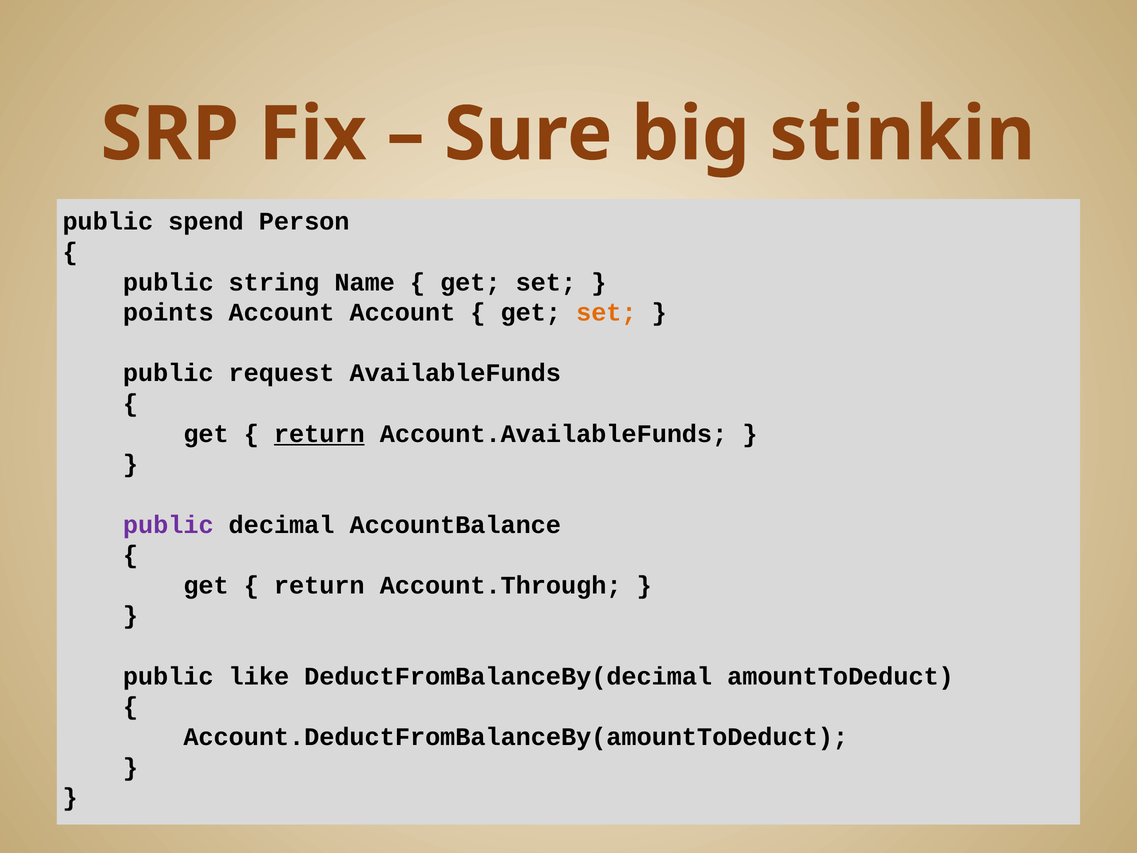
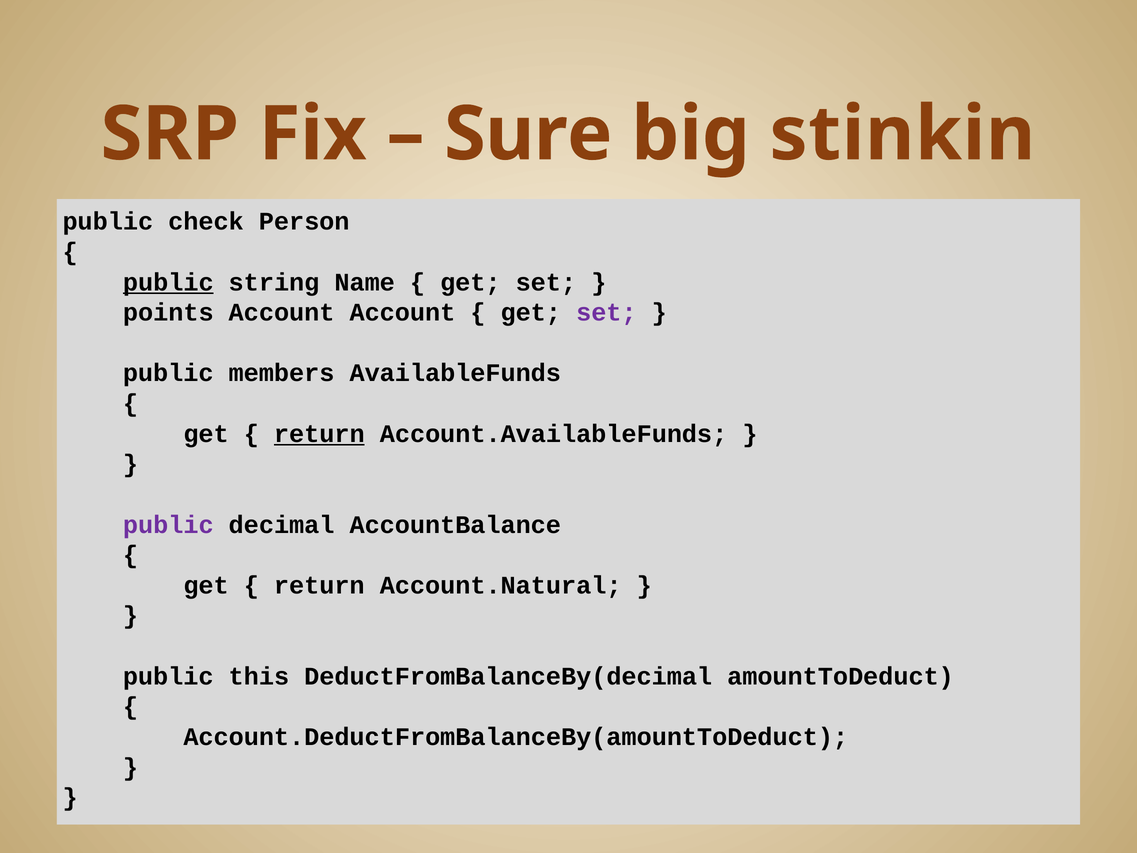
spend: spend -> check
public at (168, 282) underline: none -> present
set at (606, 312) colour: orange -> purple
request: request -> members
Account.Through: Account.Through -> Account.Natural
like: like -> this
